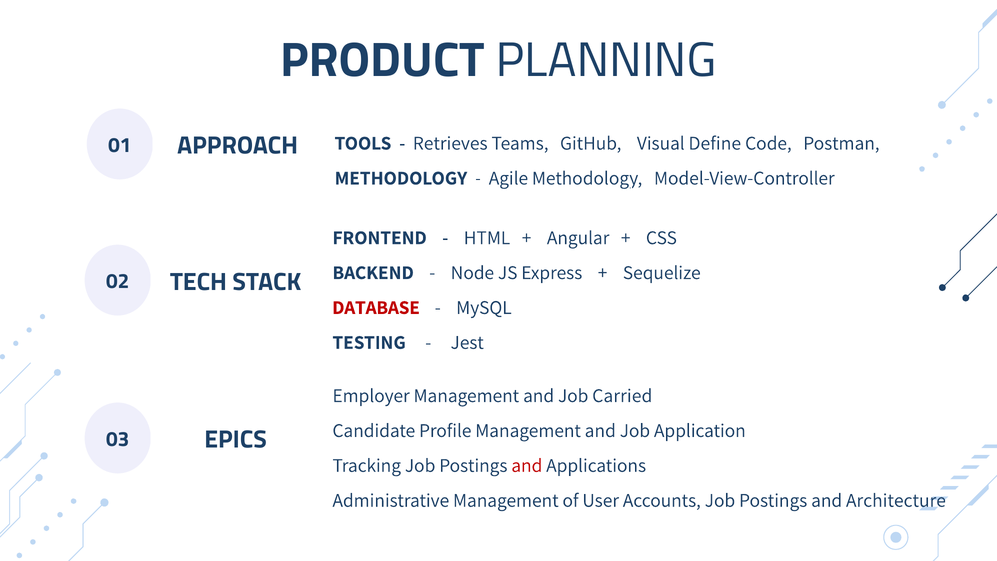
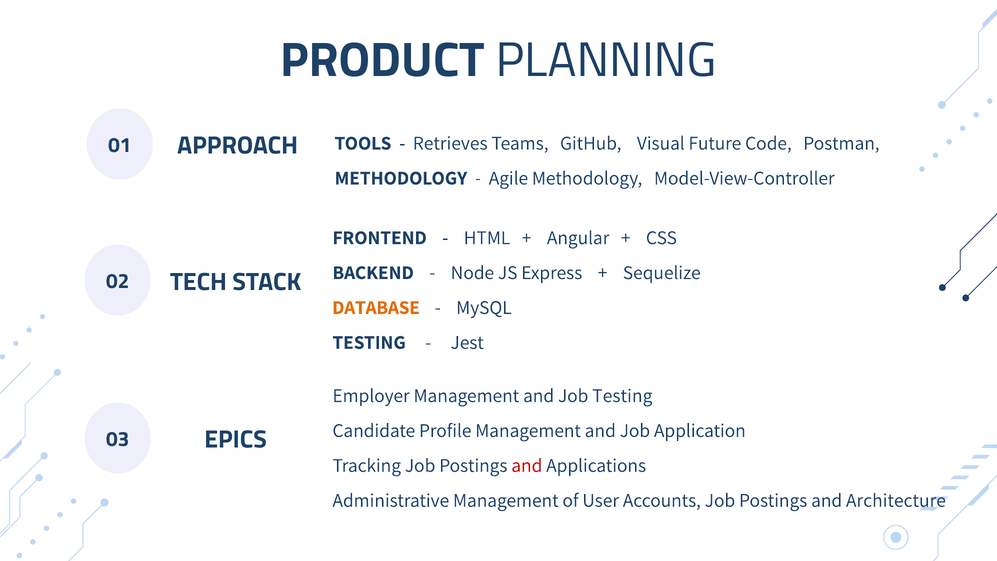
Define: Define -> Future
DATABASE colour: red -> orange
Job Carried: Carried -> Testing
